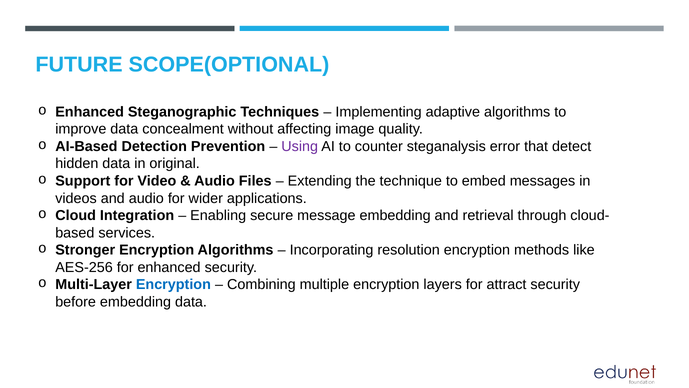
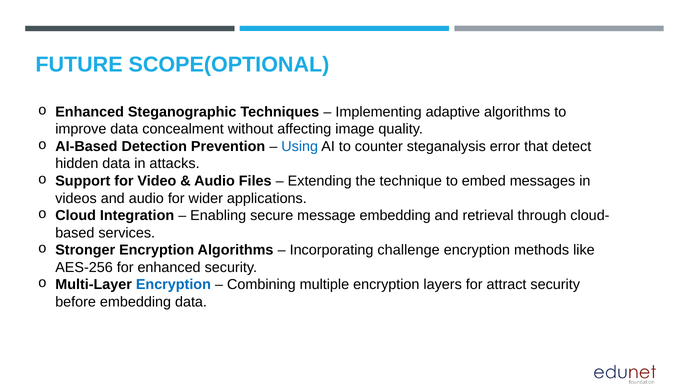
Using colour: purple -> blue
original: original -> attacks
resolution: resolution -> challenge
